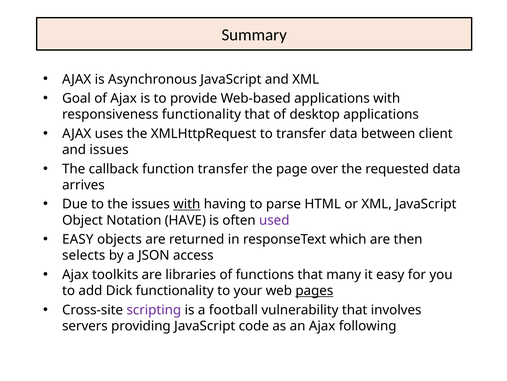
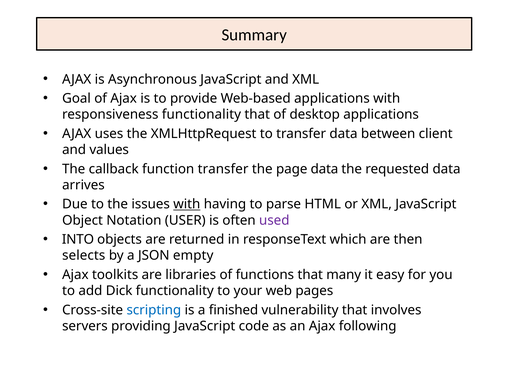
and issues: issues -> values
page over: over -> data
HAVE: HAVE -> USER
EASY at (78, 239): EASY -> INTO
access: access -> empty
pages underline: present -> none
scripting colour: purple -> blue
football: football -> finished
